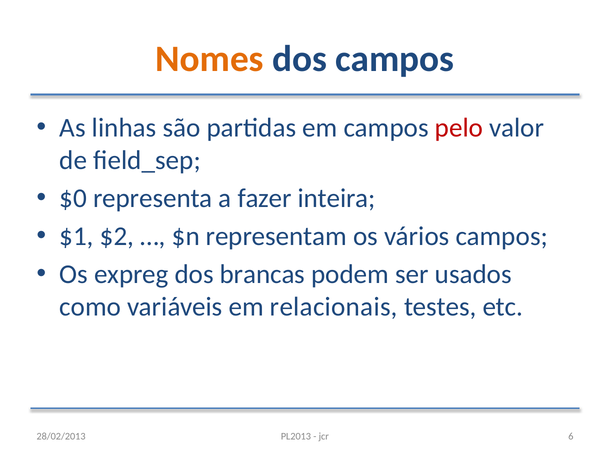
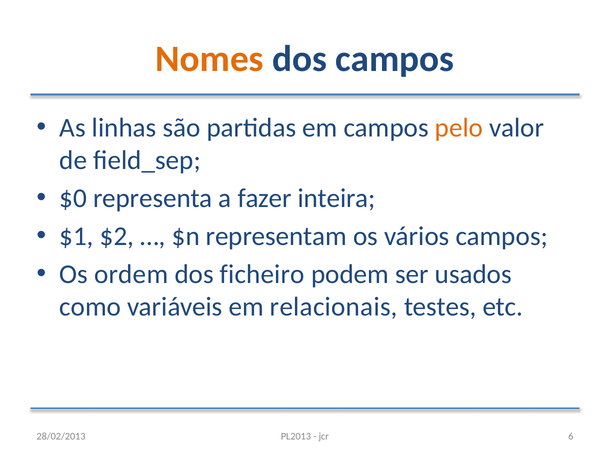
pelo colour: red -> orange
expreg: expreg -> ordem
brancas: brancas -> ficheiro
